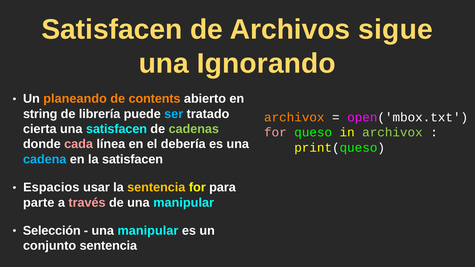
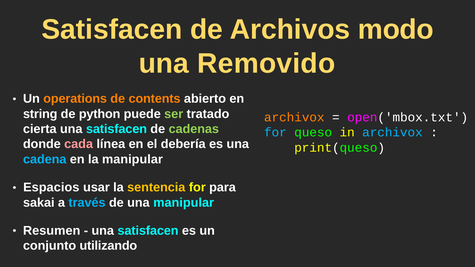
sigue: sigue -> modo
Ignorando: Ignorando -> Removido
planeando: planeando -> operations
librería: librería -> python
ser colour: light blue -> light green
for at (275, 133) colour: pink -> light blue
archivox at (392, 133) colour: light green -> light blue
la satisfacen: satisfacen -> manipular
parte: parte -> sakai
través colour: pink -> light blue
Selección: Selección -> Resumen
manipular at (148, 231): manipular -> satisfacen
conjunto sentencia: sentencia -> utilizando
